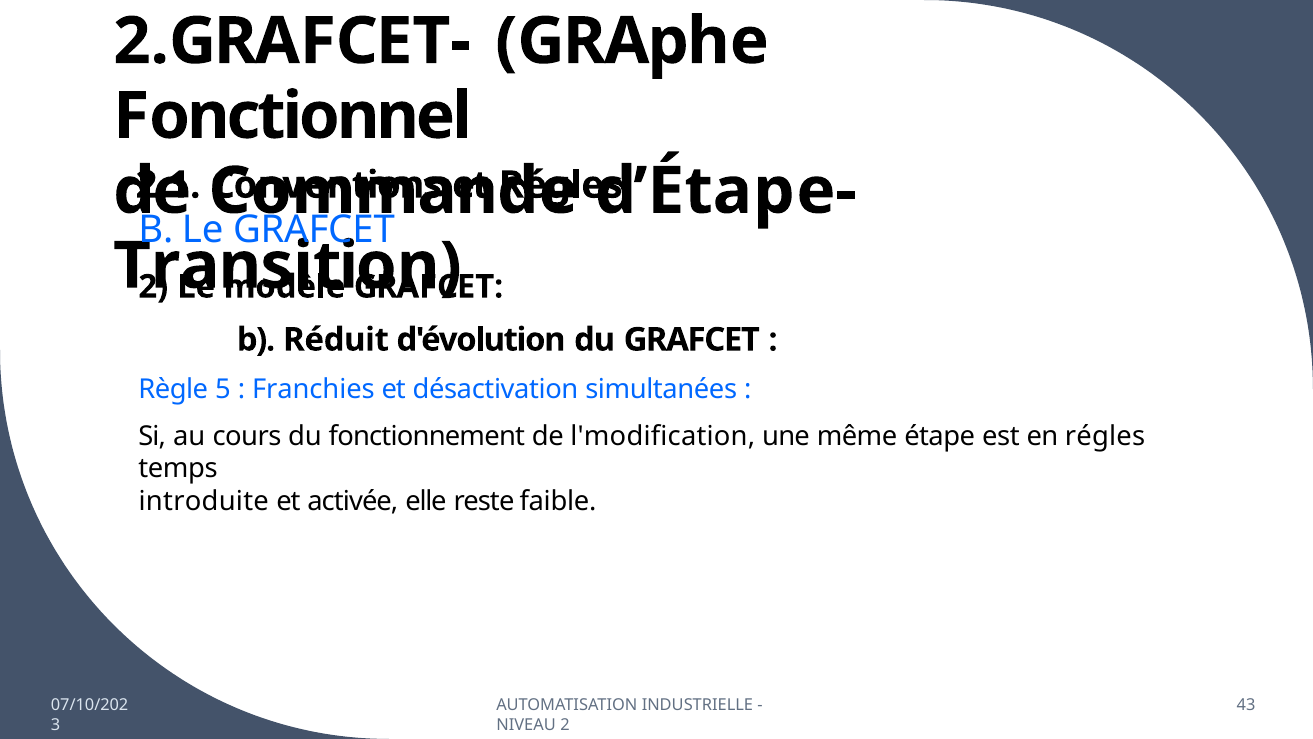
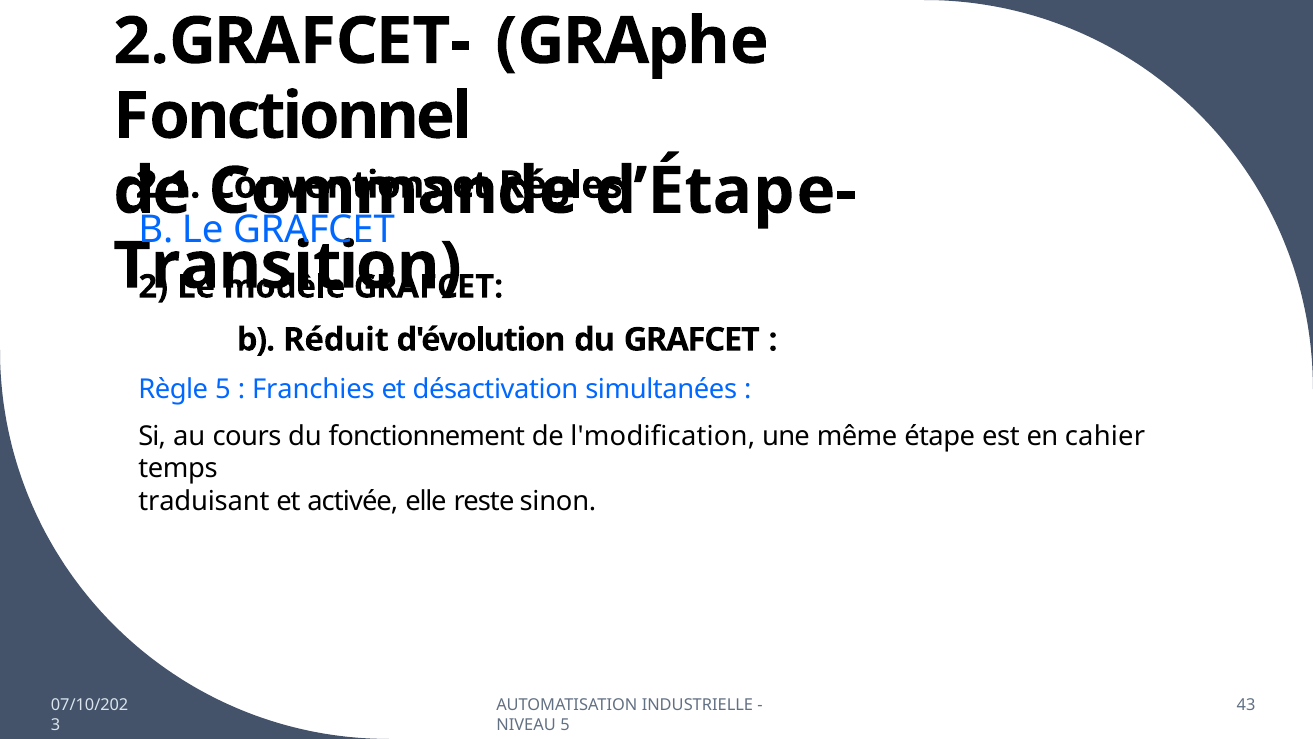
en régles: régles -> cahier
introduite: introduite -> traduisant
faible: faible -> sinon
NIVEAU 2: 2 -> 5
